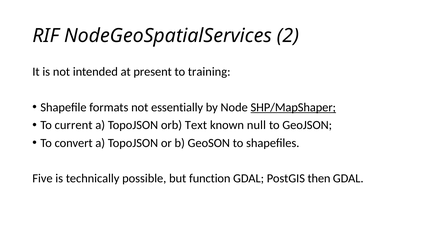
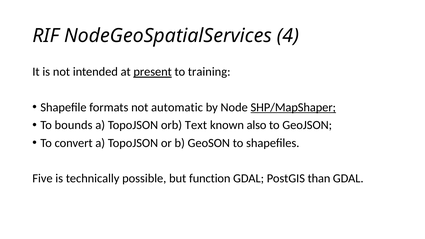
2: 2 -> 4
present underline: none -> present
essentially: essentially -> automatic
current: current -> bounds
null: null -> also
then: then -> than
